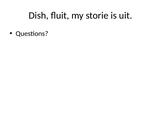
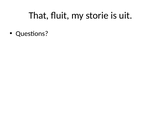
Dish: Dish -> That
